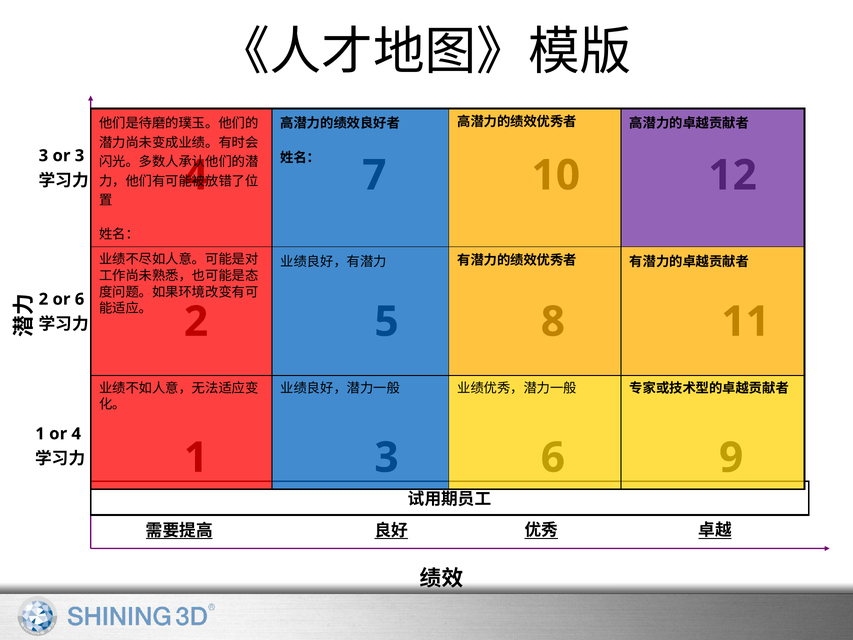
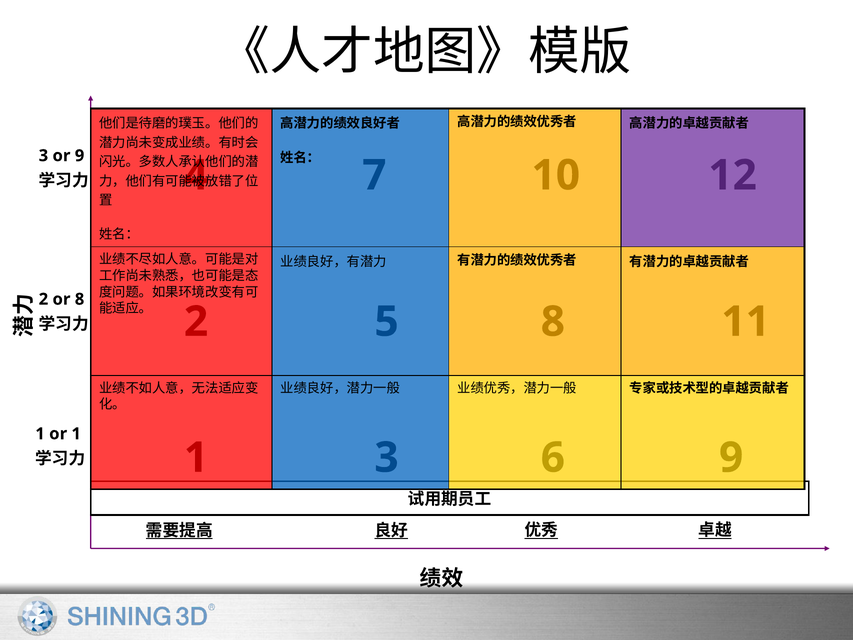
or 3: 3 -> 9
or 6: 6 -> 8
or 4: 4 -> 1
